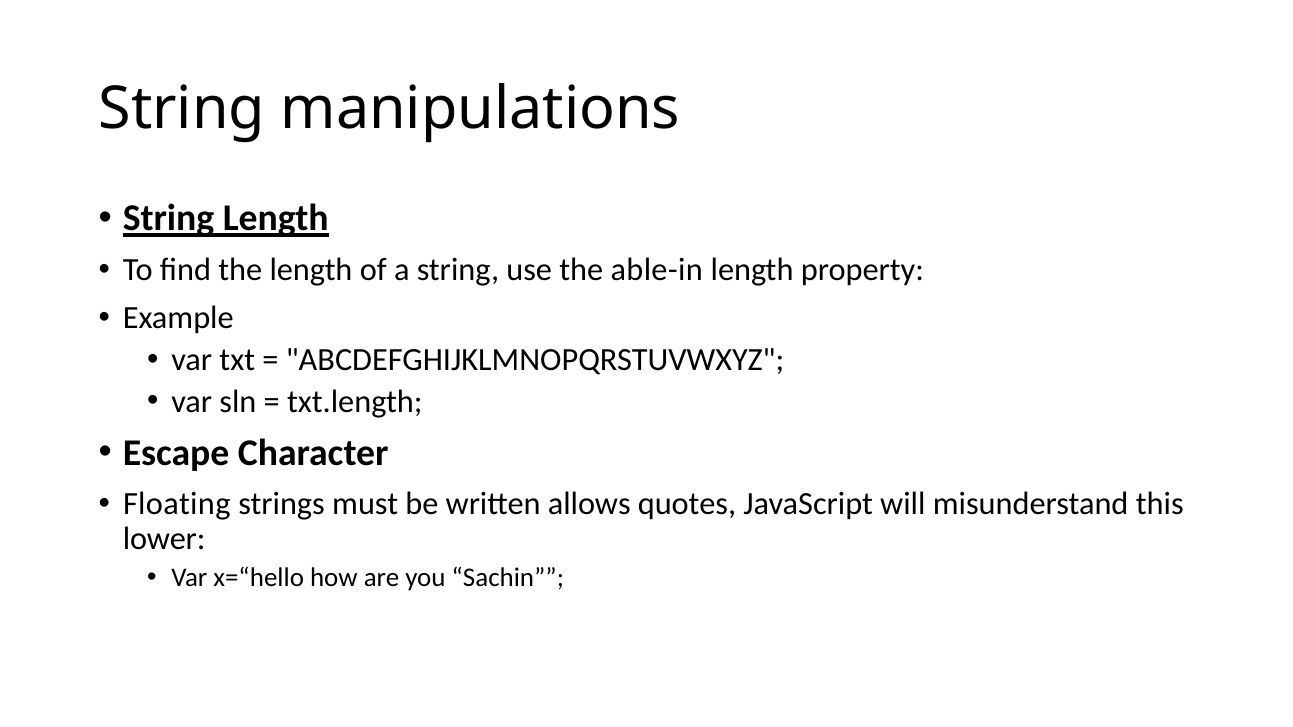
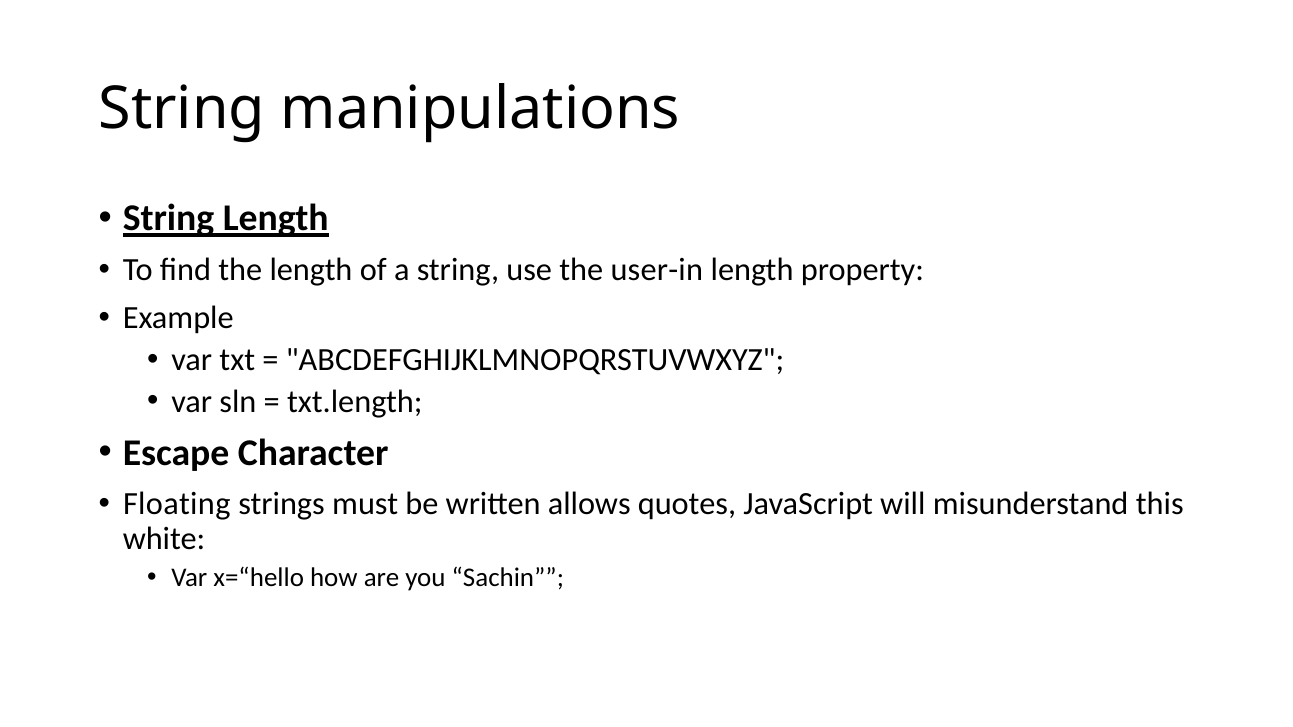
able-in: able-in -> user-in
lower: lower -> white
